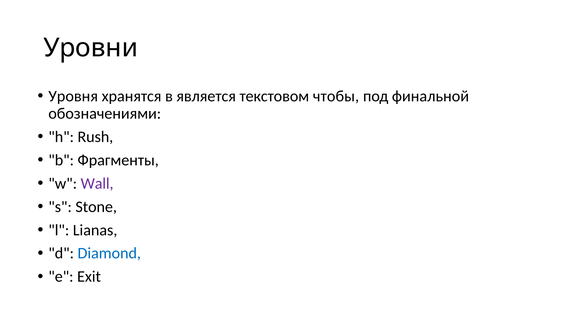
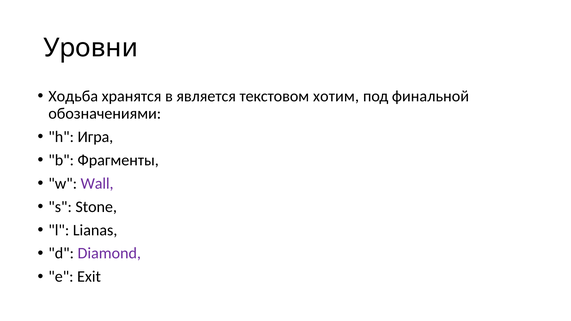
Уровня: Уровня -> Ходьба
чтобы: чтобы -> хотим
Rush: Rush -> Игра
Diamond colour: blue -> purple
